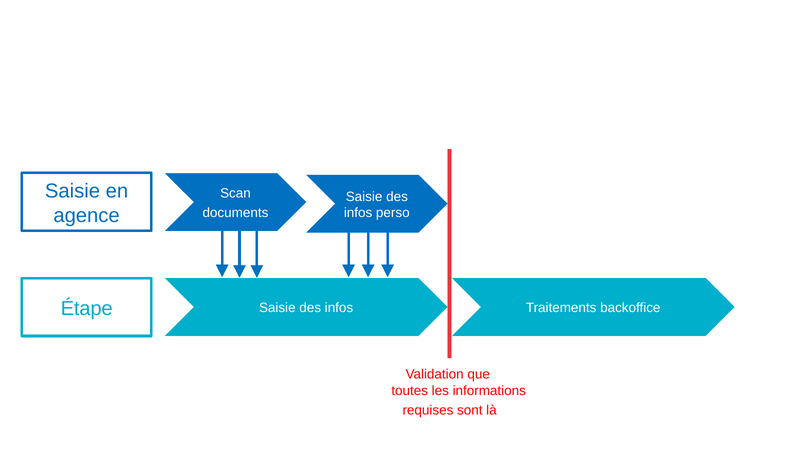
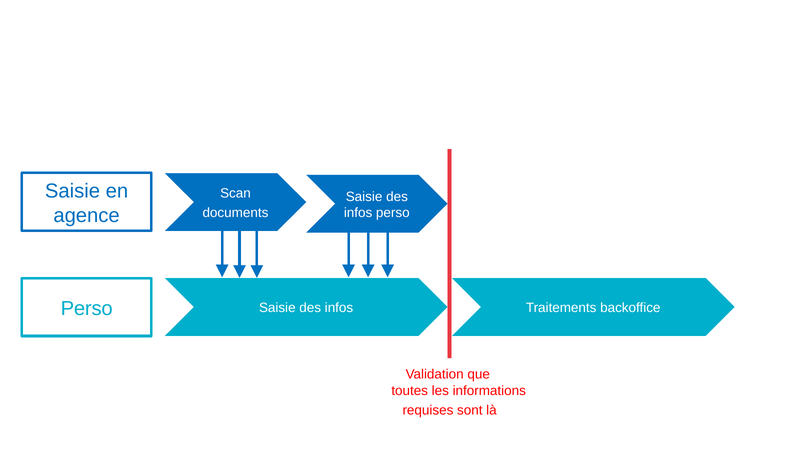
Étape at (87, 309): Étape -> Perso
